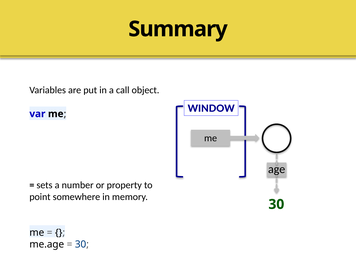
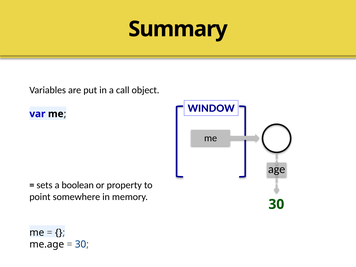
number: number -> boolean
